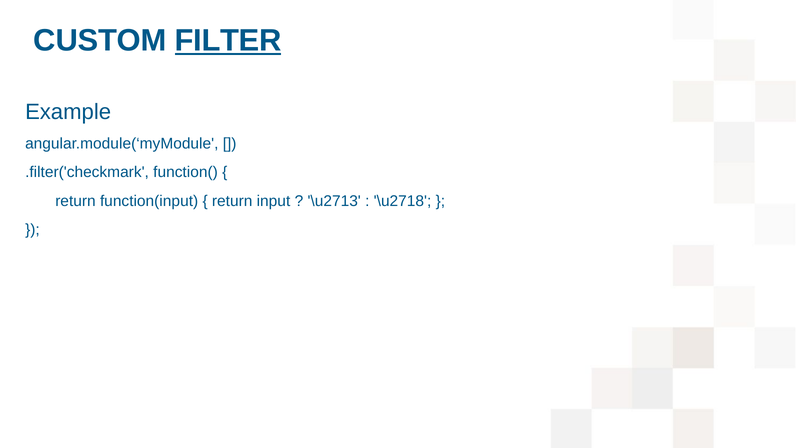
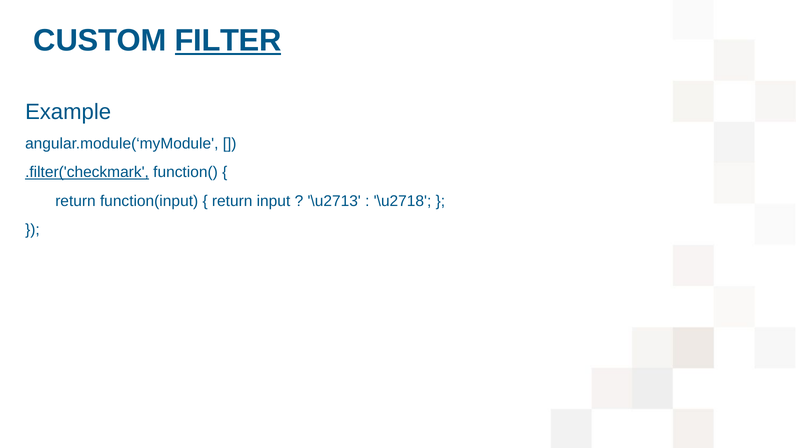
.filter('checkmark underline: none -> present
